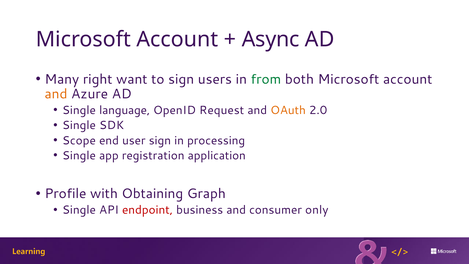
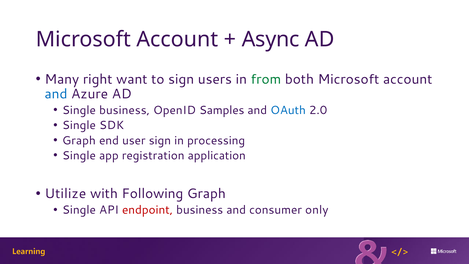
and at (56, 94) colour: orange -> blue
Single language: language -> business
Request: Request -> Samples
OAuth colour: orange -> blue
Scope at (79, 140): Scope -> Graph
Profile: Profile -> Utilize
Obtaining: Obtaining -> Following
